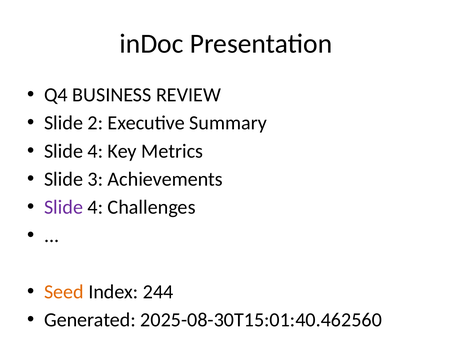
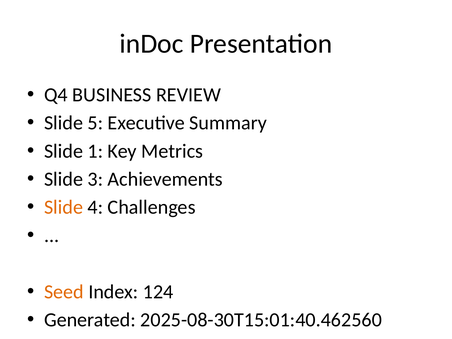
2: 2 -> 5
4 at (95, 151): 4 -> 1
Slide at (64, 207) colour: purple -> orange
244: 244 -> 124
